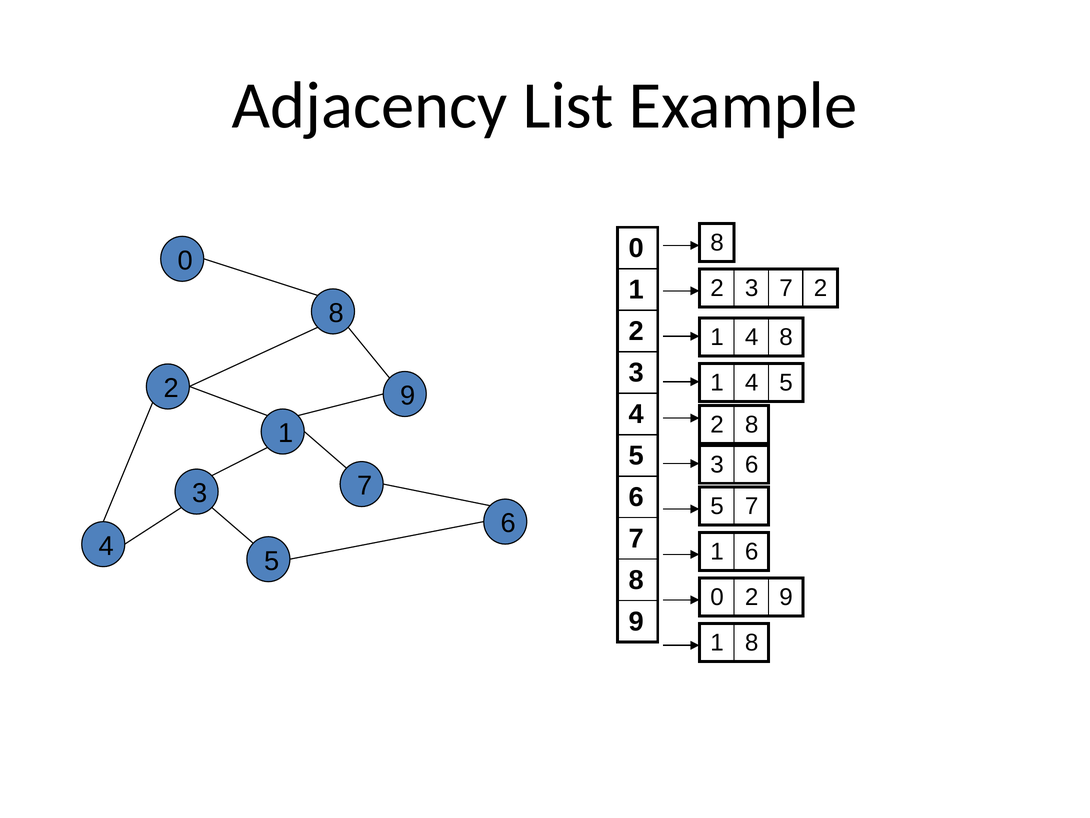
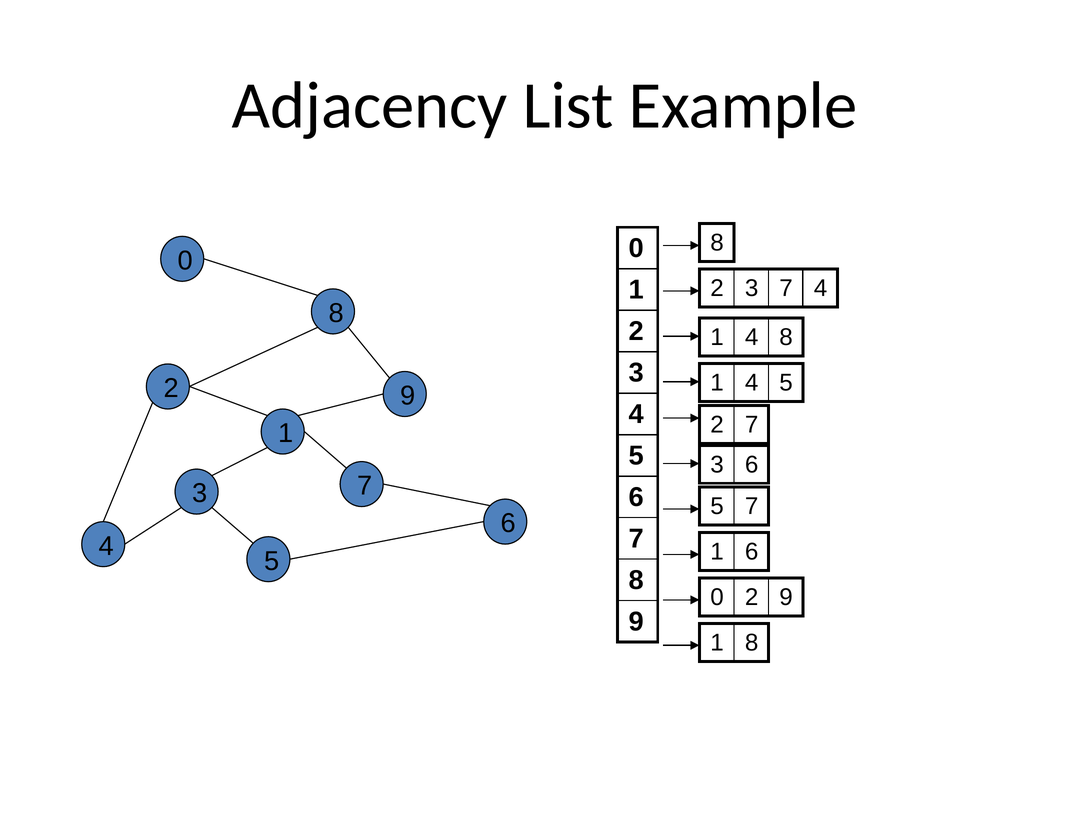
7 2: 2 -> 4
8 at (752, 424): 8 -> 7
